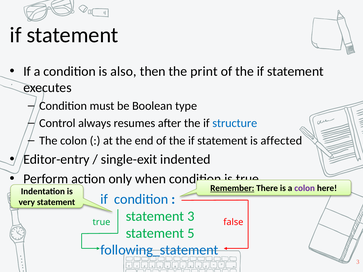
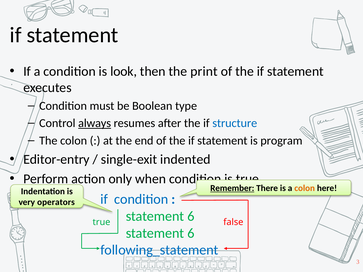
also: also -> look
always underline: none -> present
affected: affected -> program
colon at (305, 188) colour: purple -> orange
very statement: statement -> operators
3 at (191, 216): 3 -> 6
5 at (191, 233): 5 -> 6
